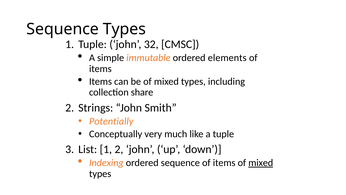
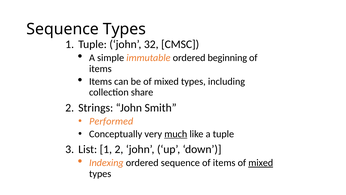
elements: elements -> beginning
Potentially: Potentially -> Performed
much underline: none -> present
